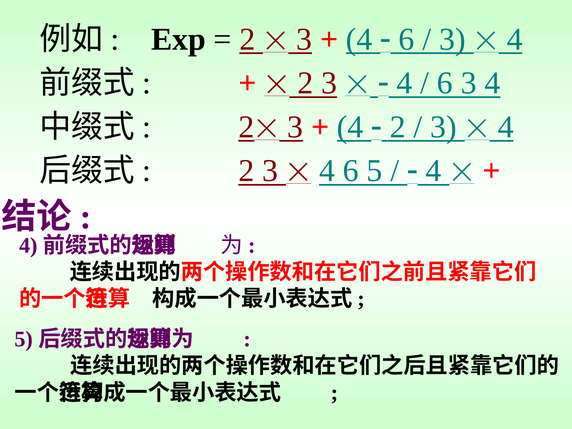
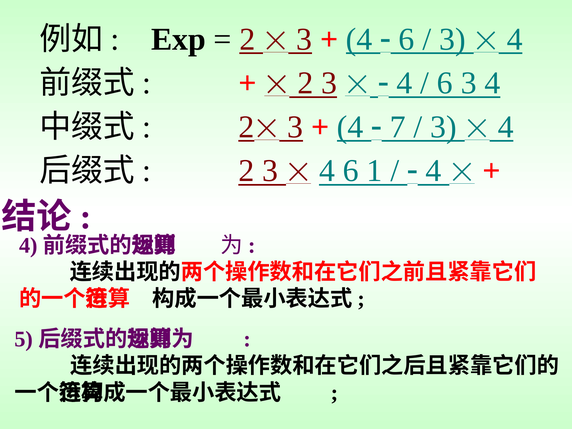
2 at (398, 127): 2 -> 7
6 5: 5 -> 1
